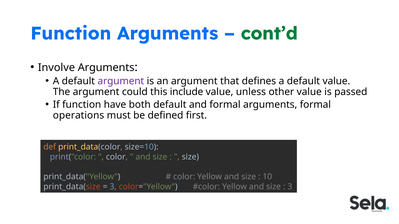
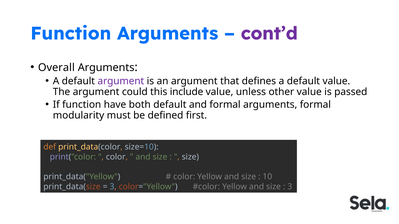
cont’d colour: green -> purple
Involve: Involve -> Overall
operations: operations -> modularity
